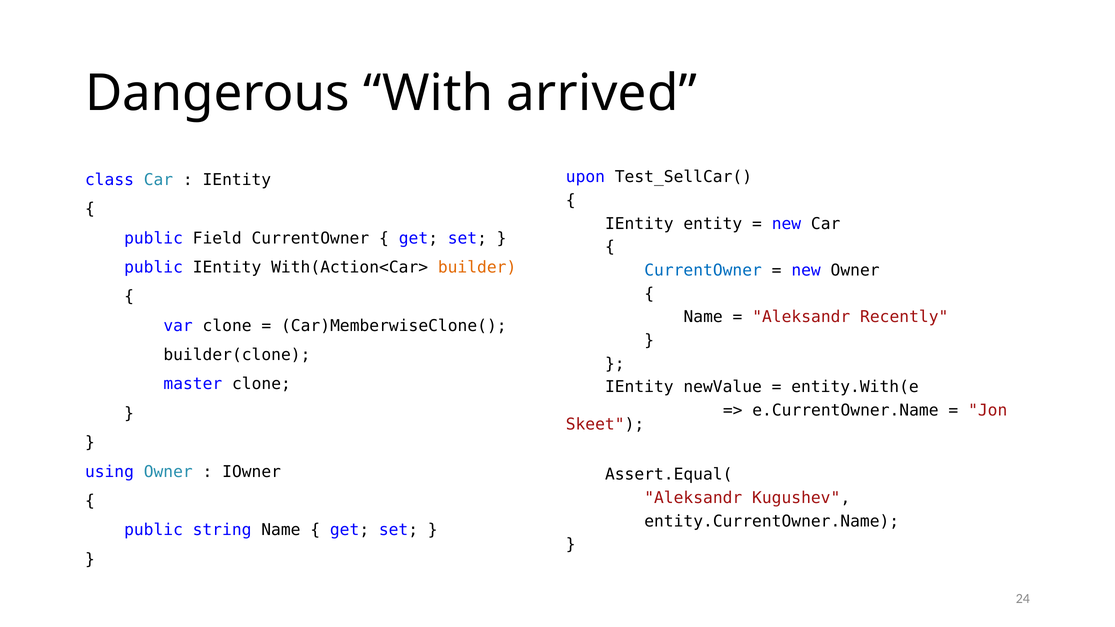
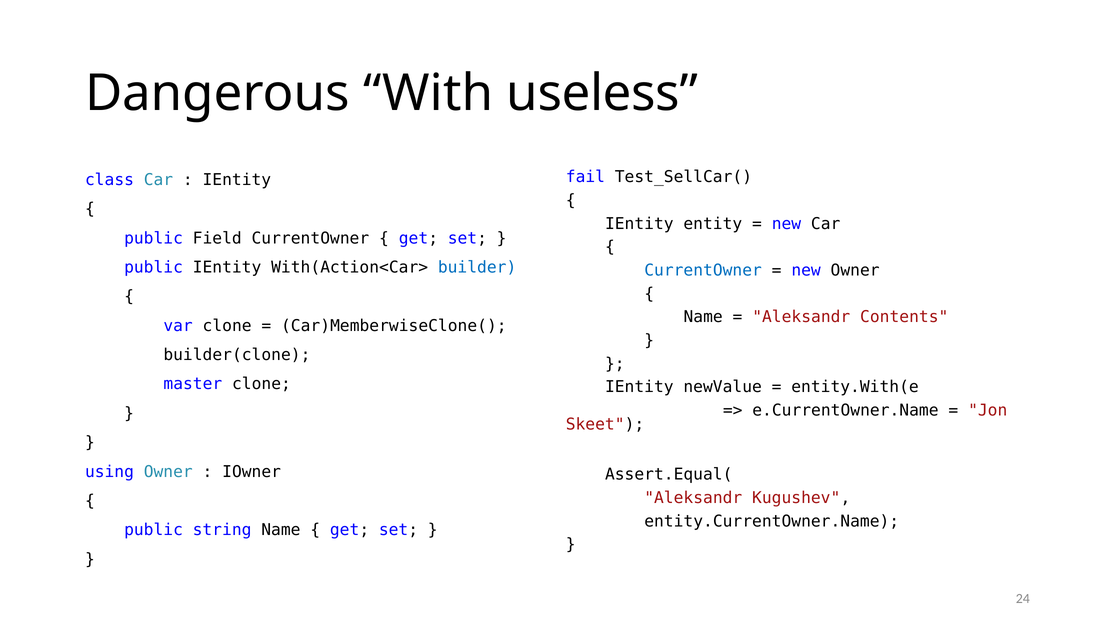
arrived: arrived -> useless
upon: upon -> fail
builder colour: orange -> blue
Recently: Recently -> Contents
